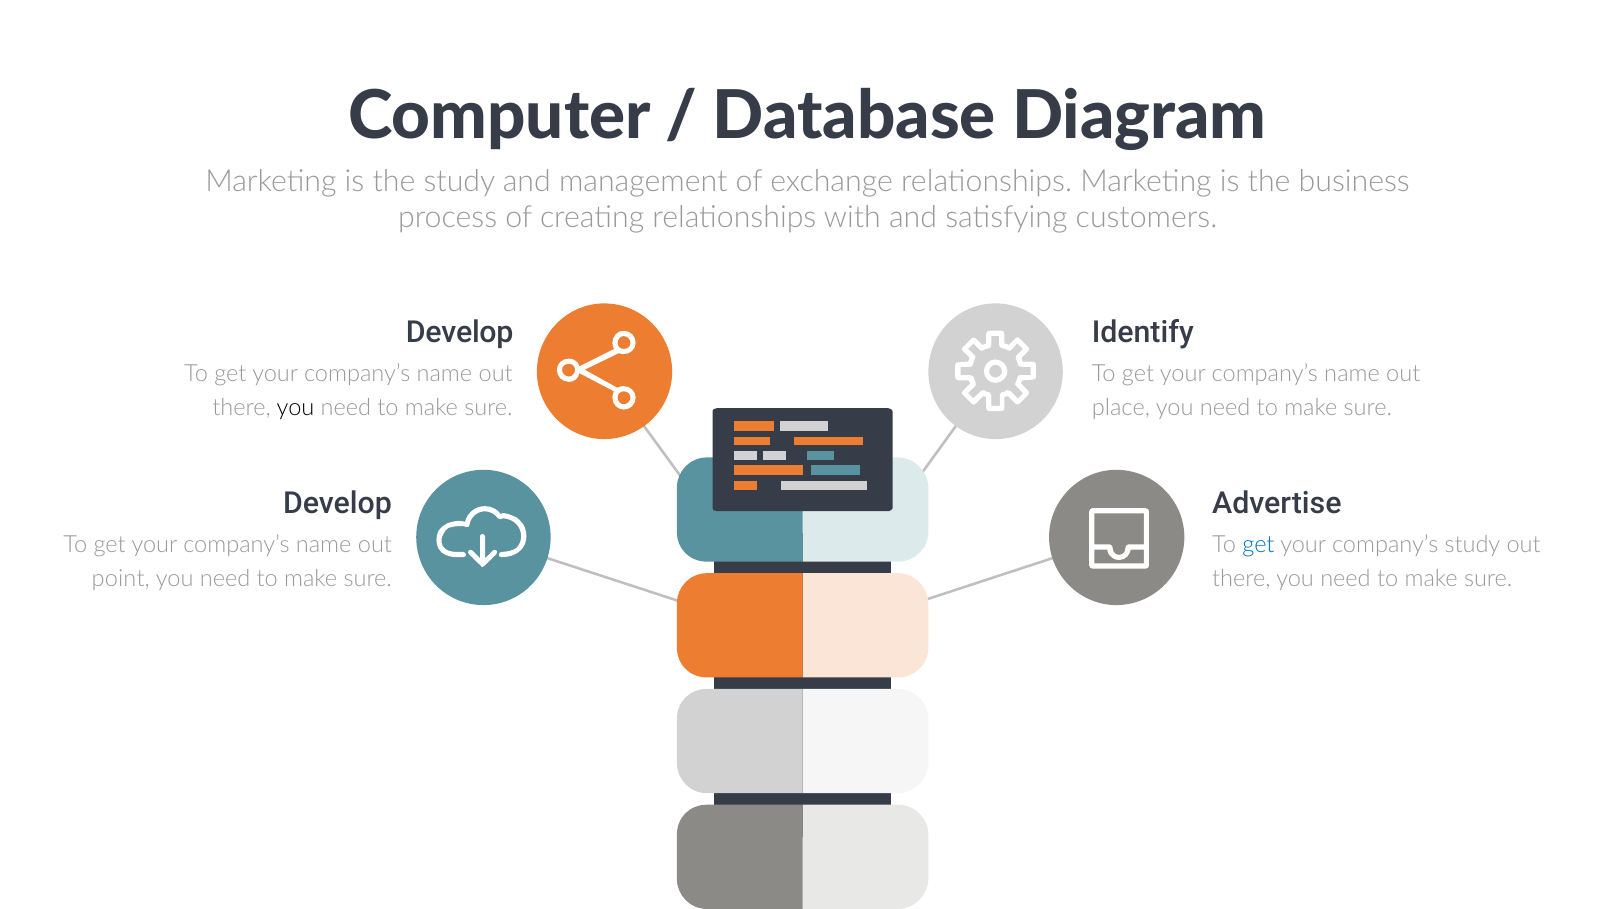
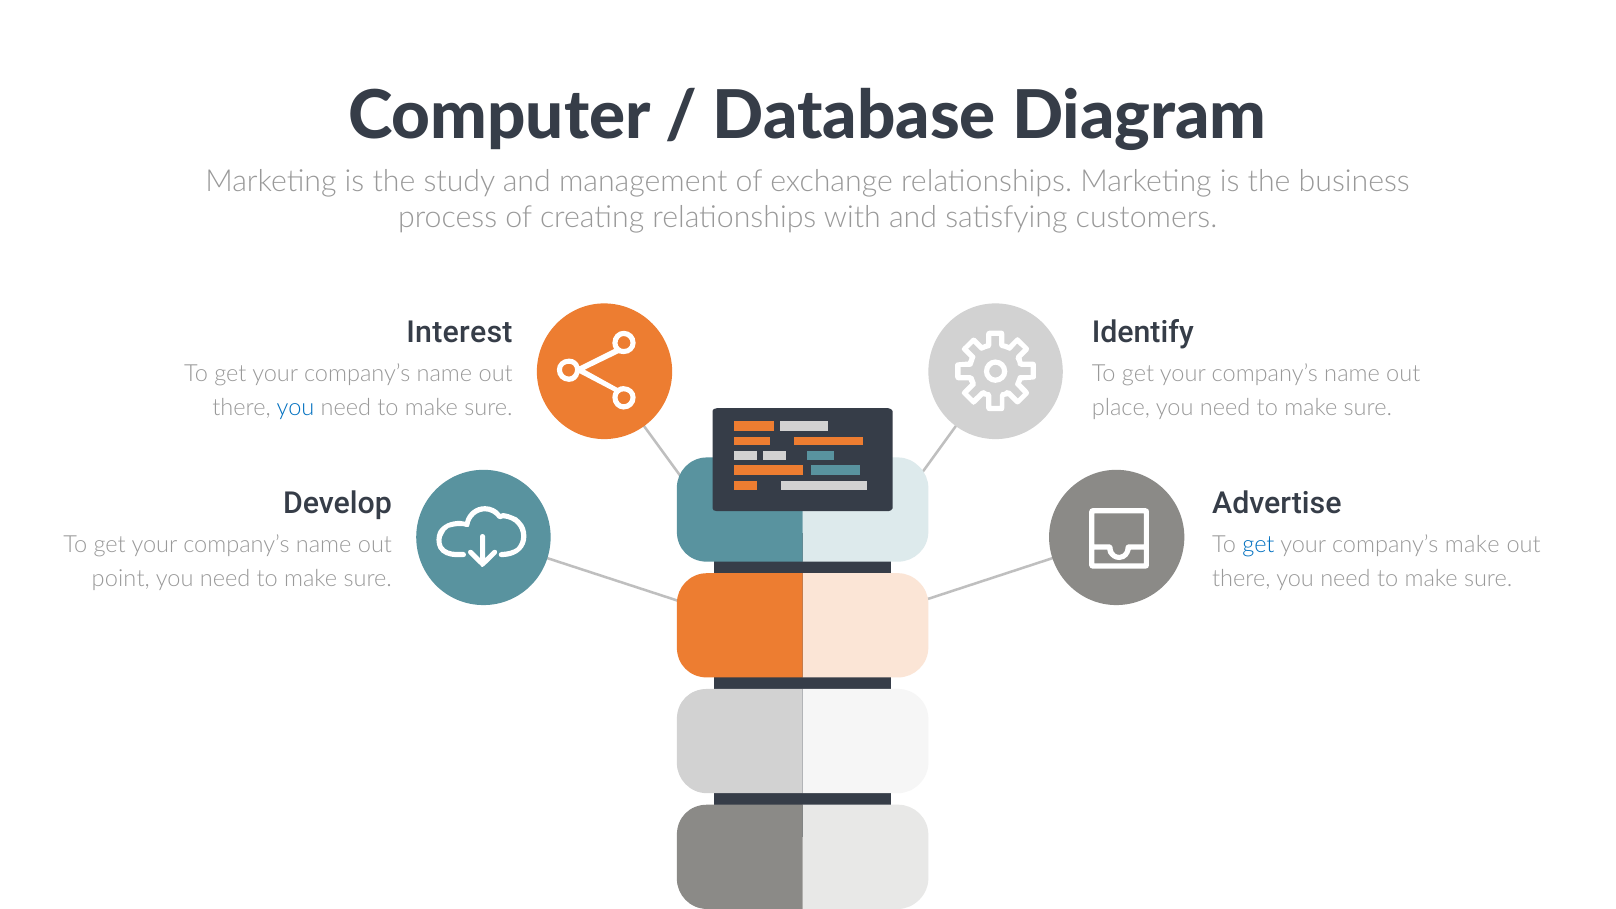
Develop at (460, 333): Develop -> Interest
you at (295, 408) colour: black -> blue
company’s study: study -> make
